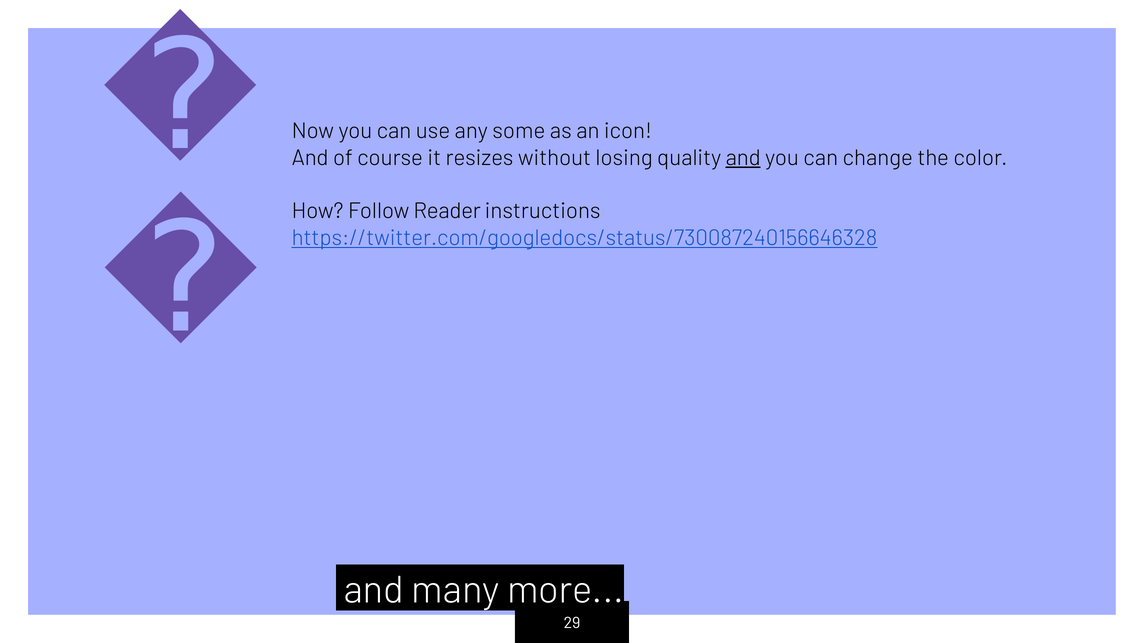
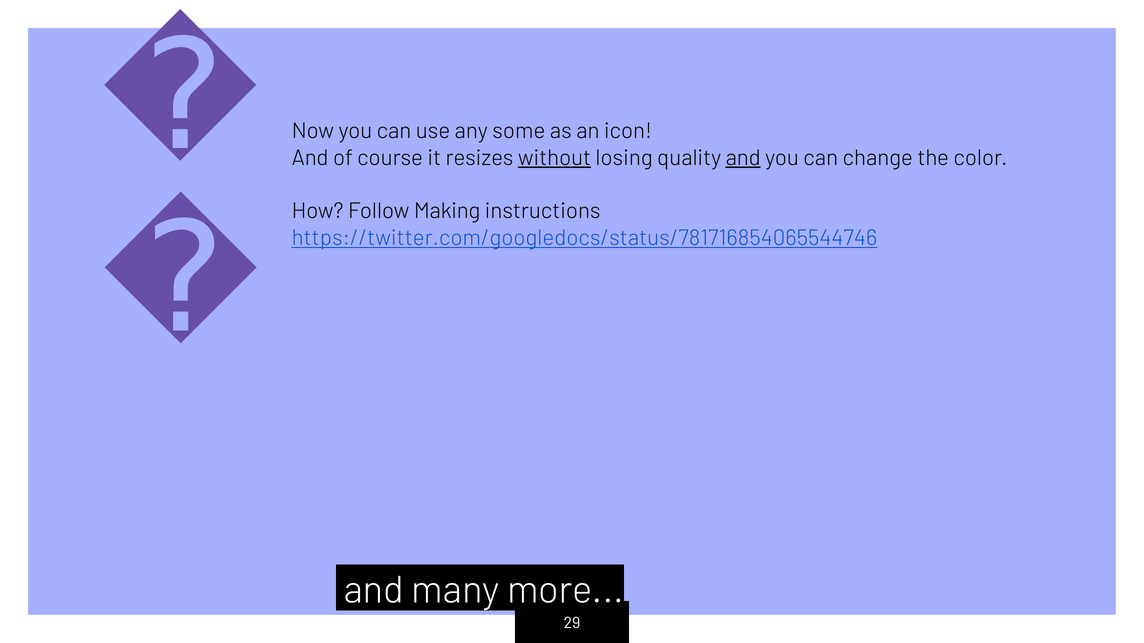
without underline: none -> present
Reader: Reader -> Making
https://twitter.com/googledocs/status/730087240156646328: https://twitter.com/googledocs/status/730087240156646328 -> https://twitter.com/googledocs/status/781716854065544746
